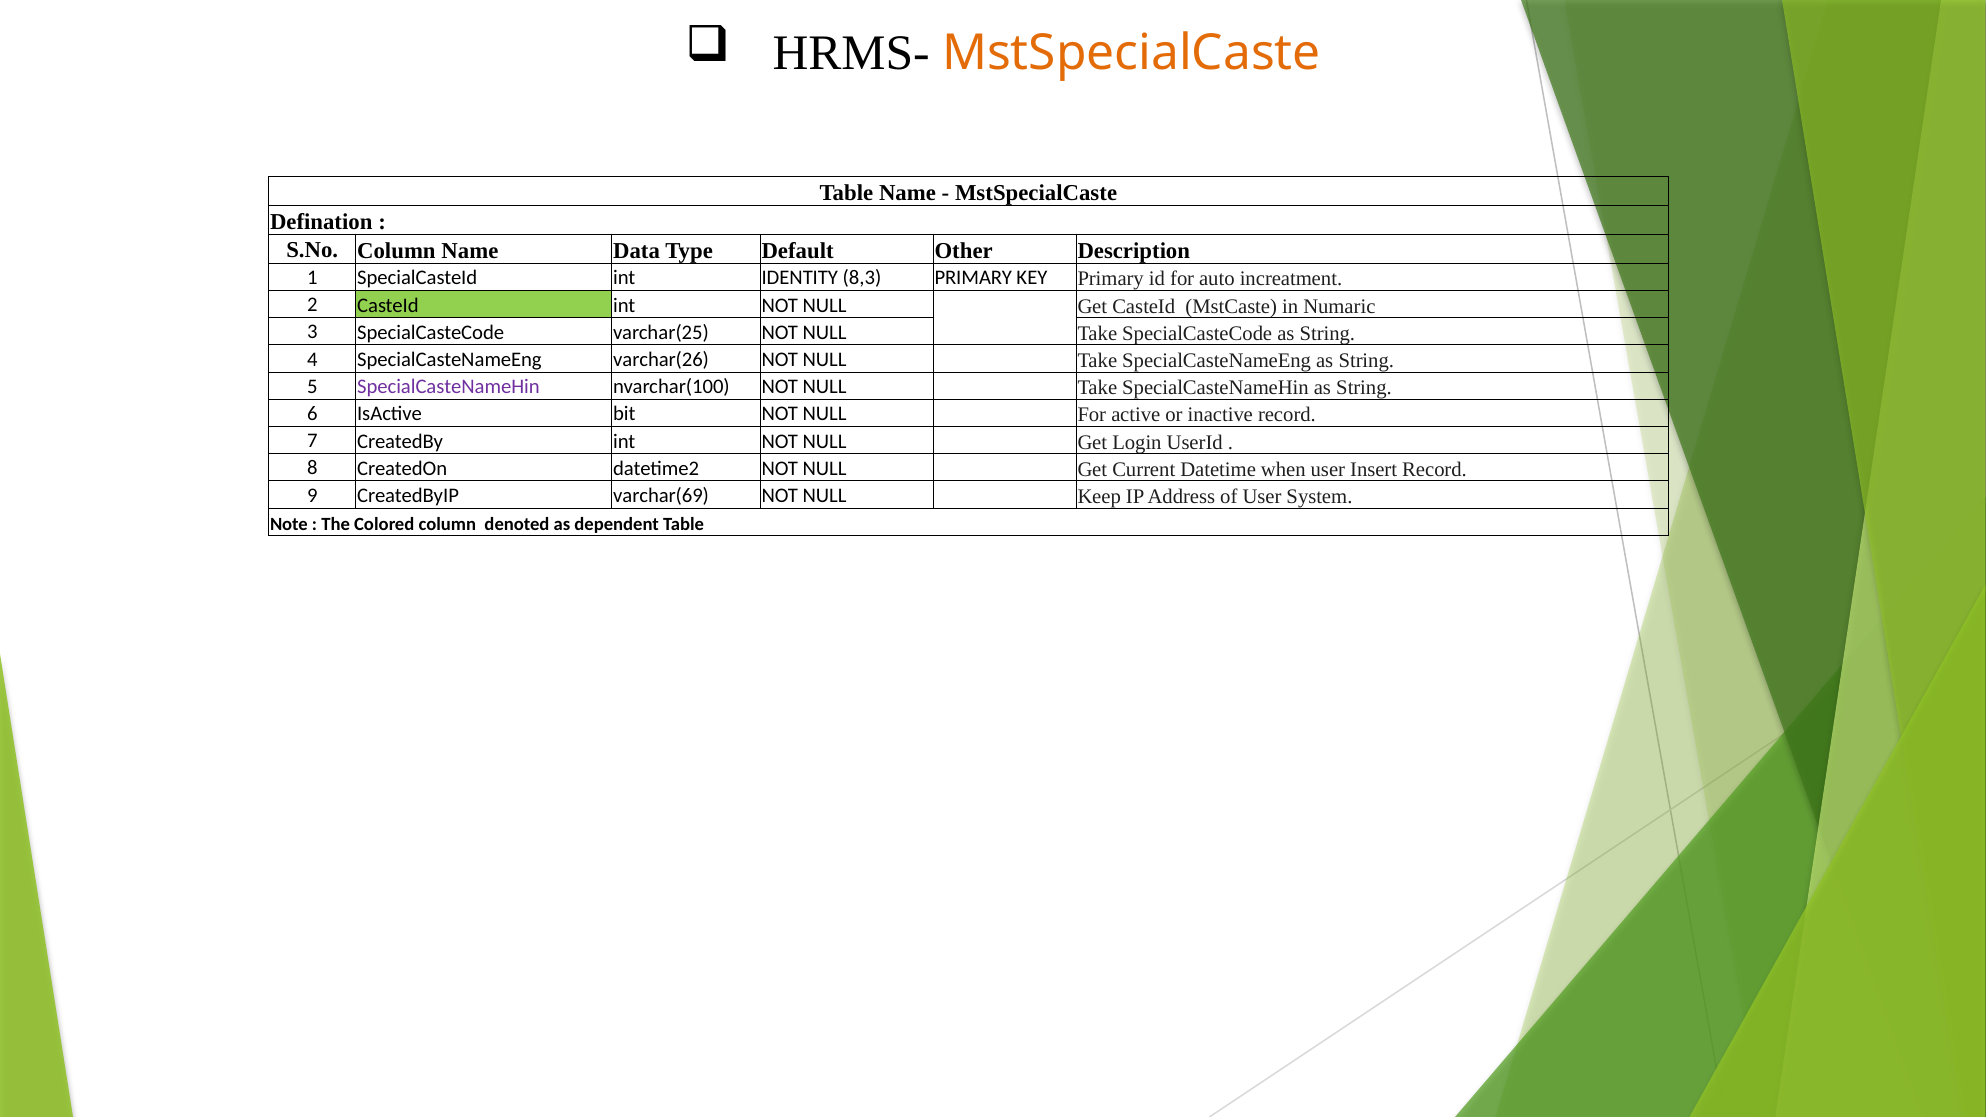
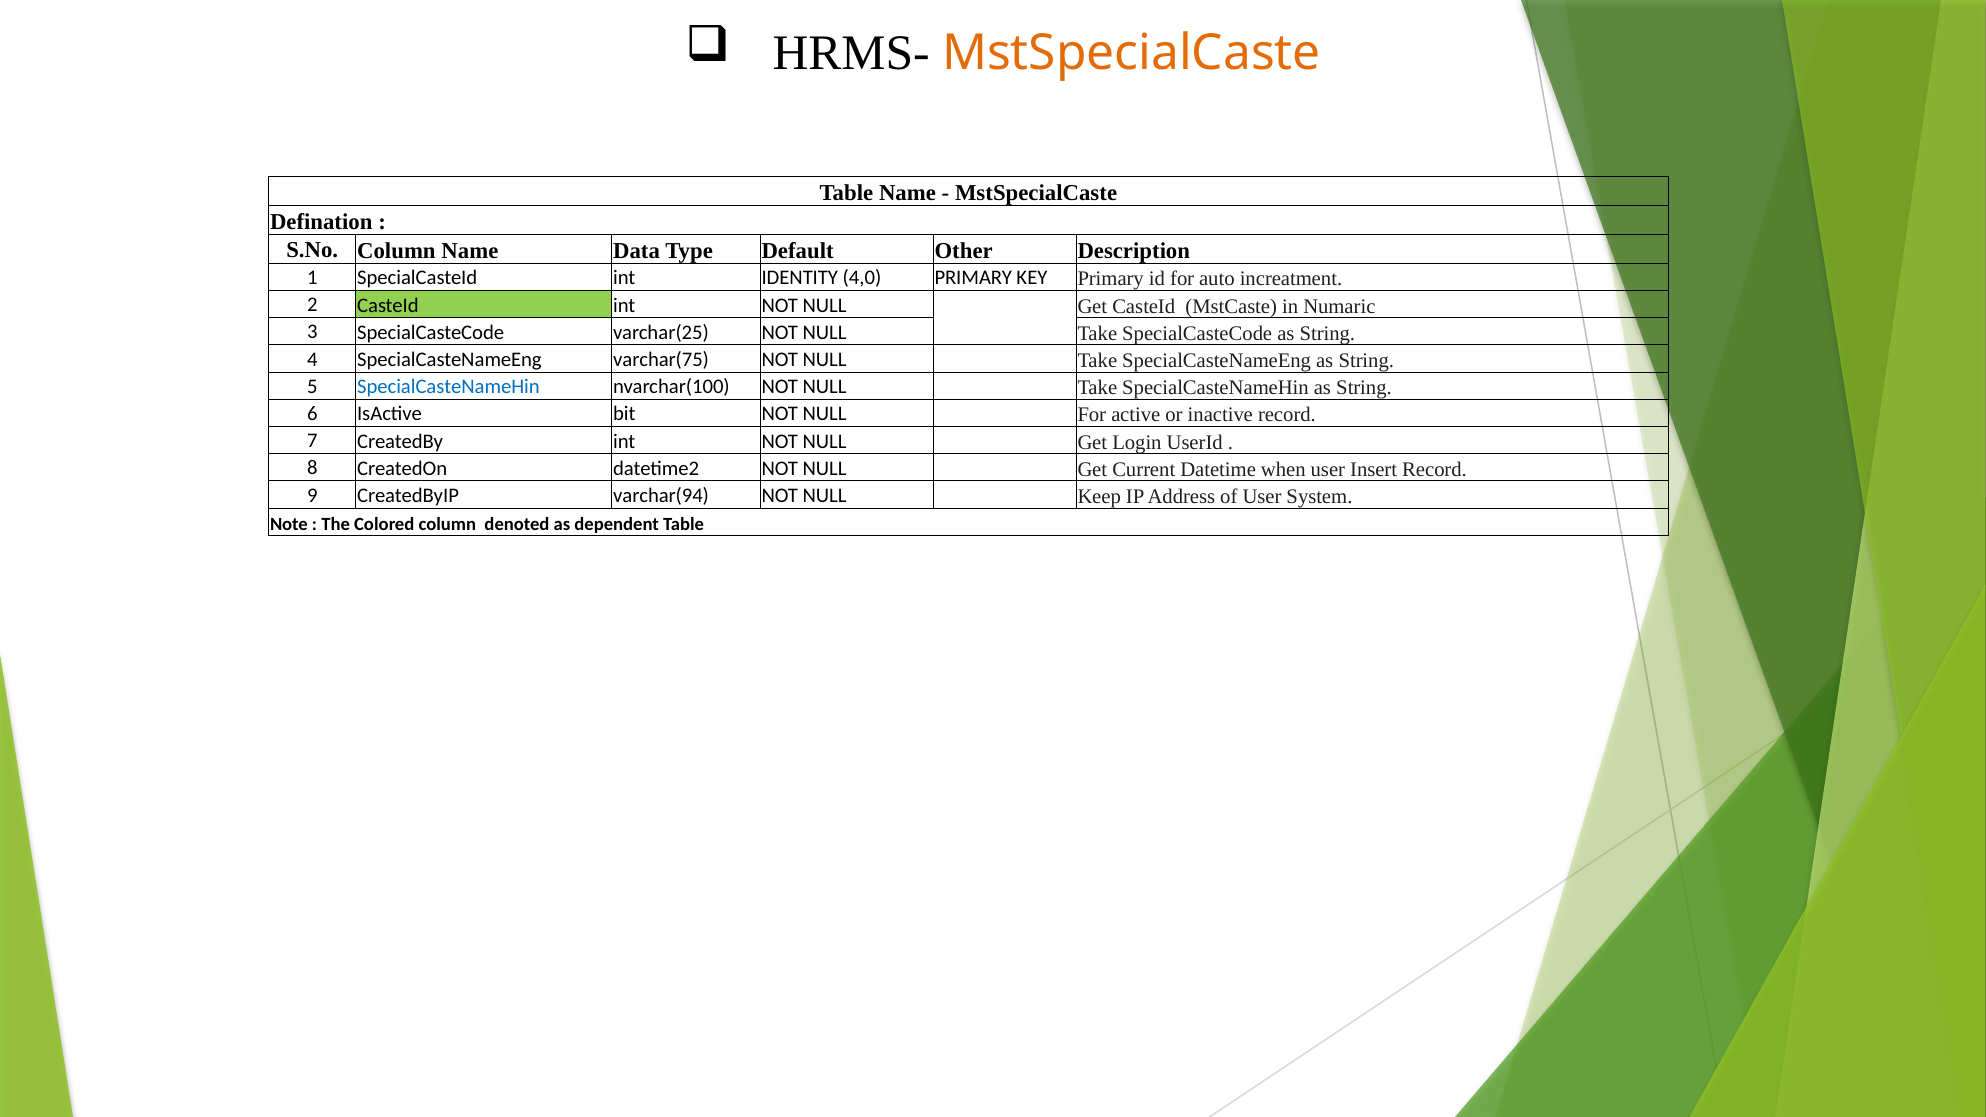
8,3: 8,3 -> 4,0
varchar(26: varchar(26 -> varchar(75
SpecialCasteNameHin at (448, 387) colour: purple -> blue
varchar(69: varchar(69 -> varchar(94
